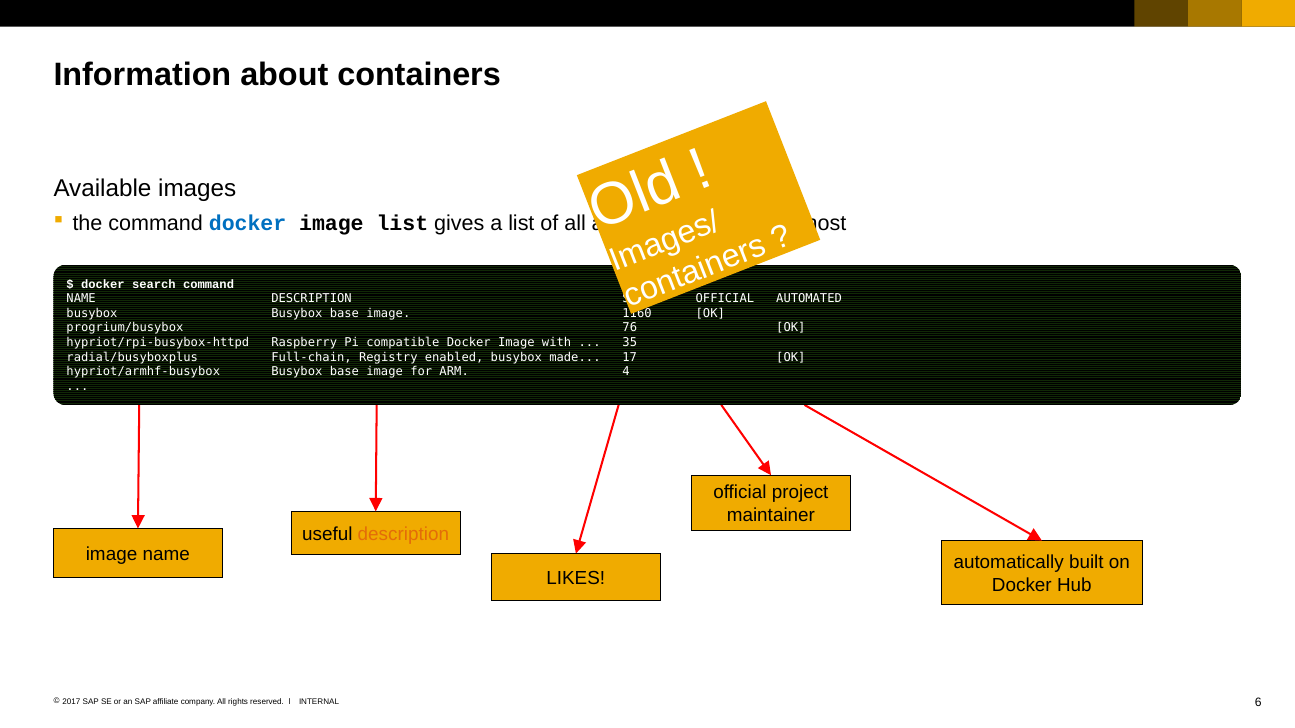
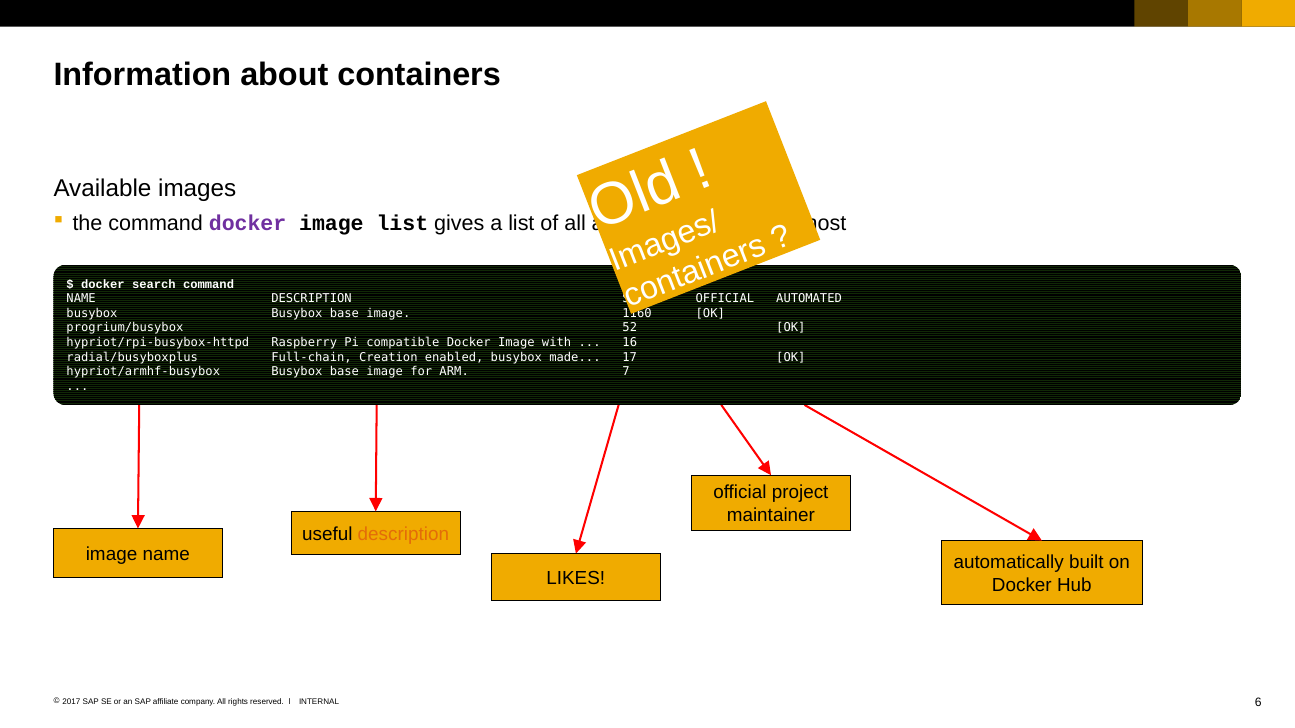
docker at (248, 224) colour: blue -> purple
76: 76 -> 52
35: 35 -> 16
Registry: Registry -> Creation
4: 4 -> 7
